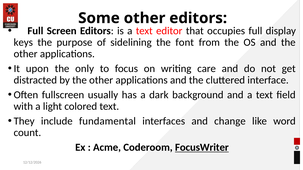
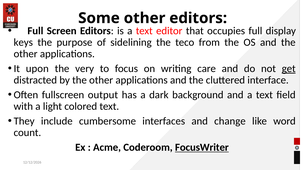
font: font -> teco
only: only -> very
get underline: none -> present
usually: usually -> output
fundamental: fundamental -> cumbersome
